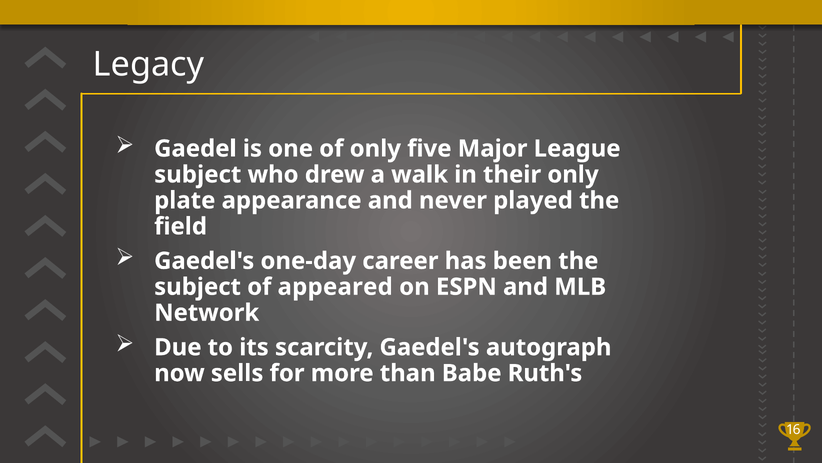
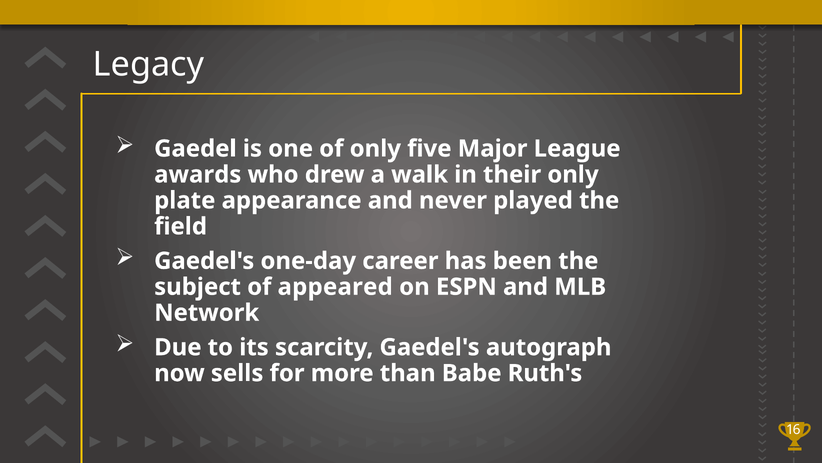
subject at (198, 174): subject -> awards
